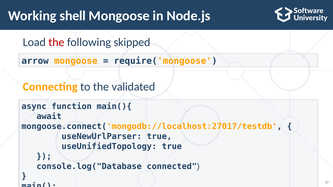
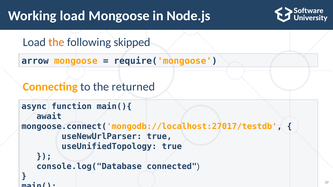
shell: shell -> load
the at (56, 42) colour: red -> orange
validated: validated -> returned
